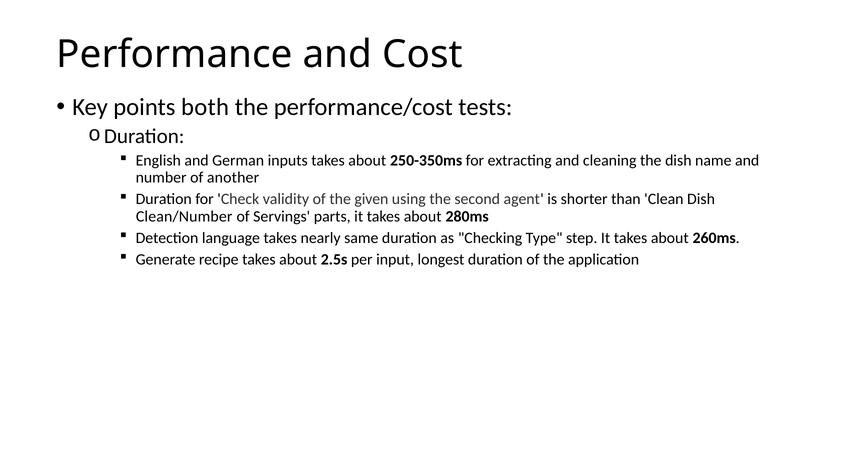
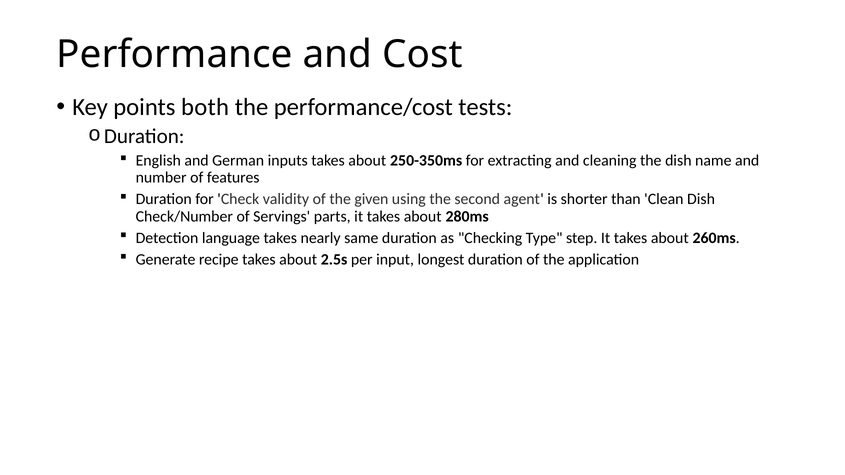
another: another -> features
Clean/Number: Clean/Number -> Check/Number
